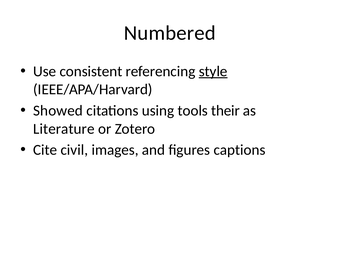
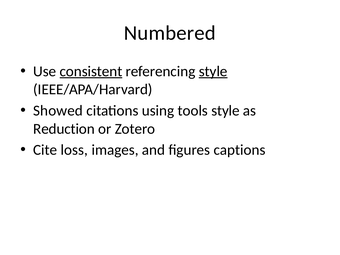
consistent underline: none -> present
tools their: their -> style
Literature: Literature -> Reduction
civil: civil -> loss
